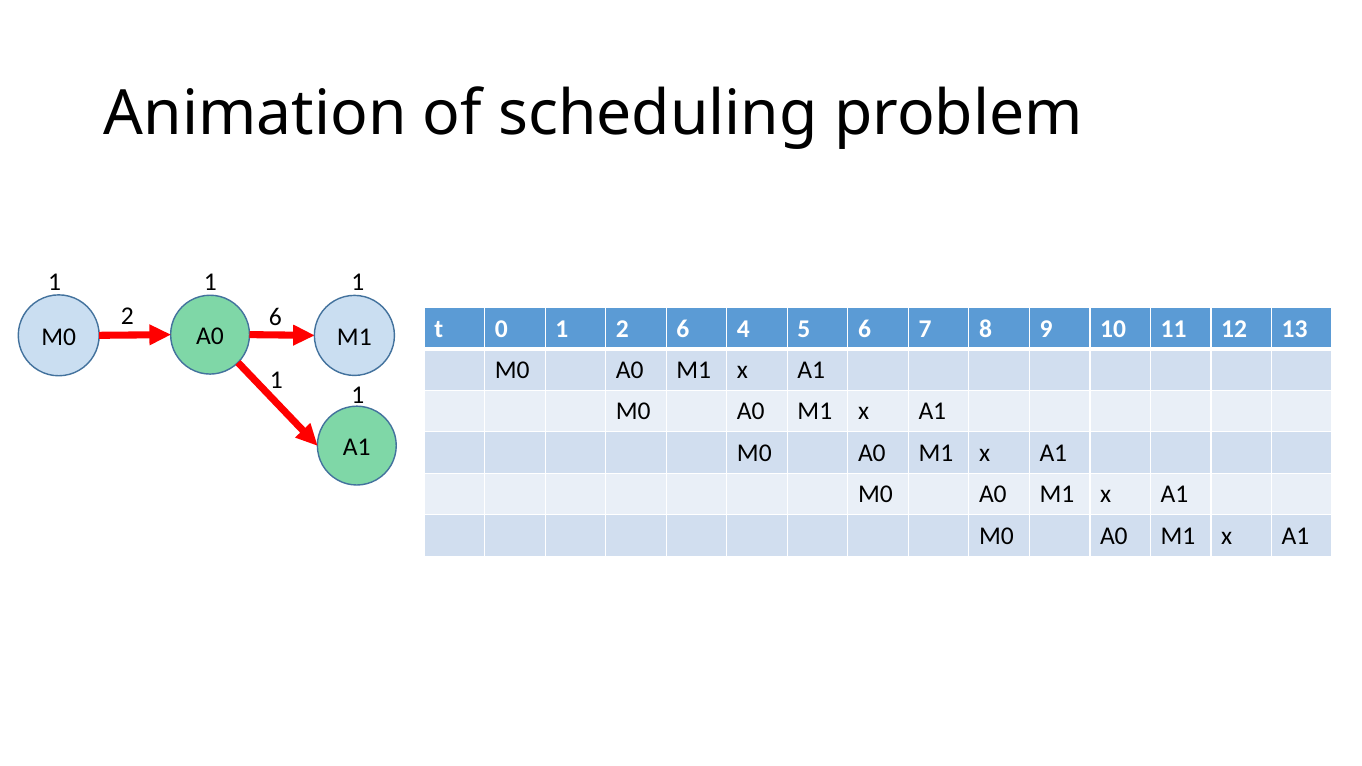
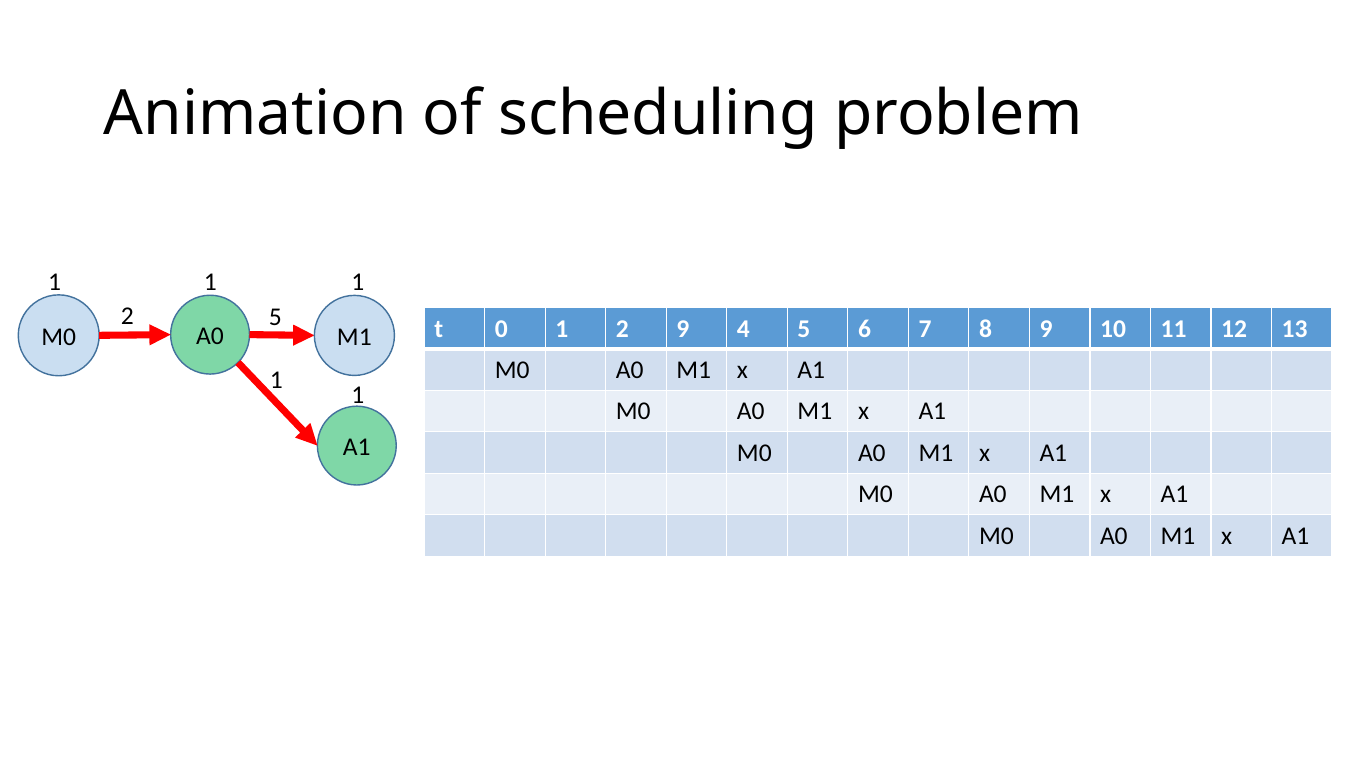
6 at (275, 317): 6 -> 5
0 1 2 6: 6 -> 9
